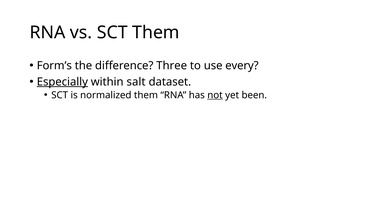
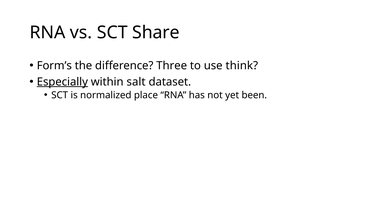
SCT Them: Them -> Share
every: every -> think
normalized them: them -> place
not underline: present -> none
